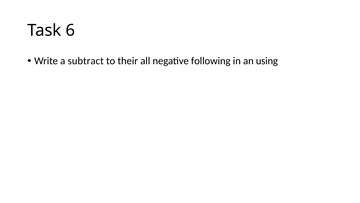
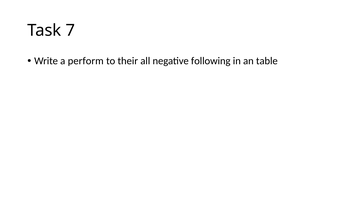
6: 6 -> 7
subtract: subtract -> perform
using: using -> table
